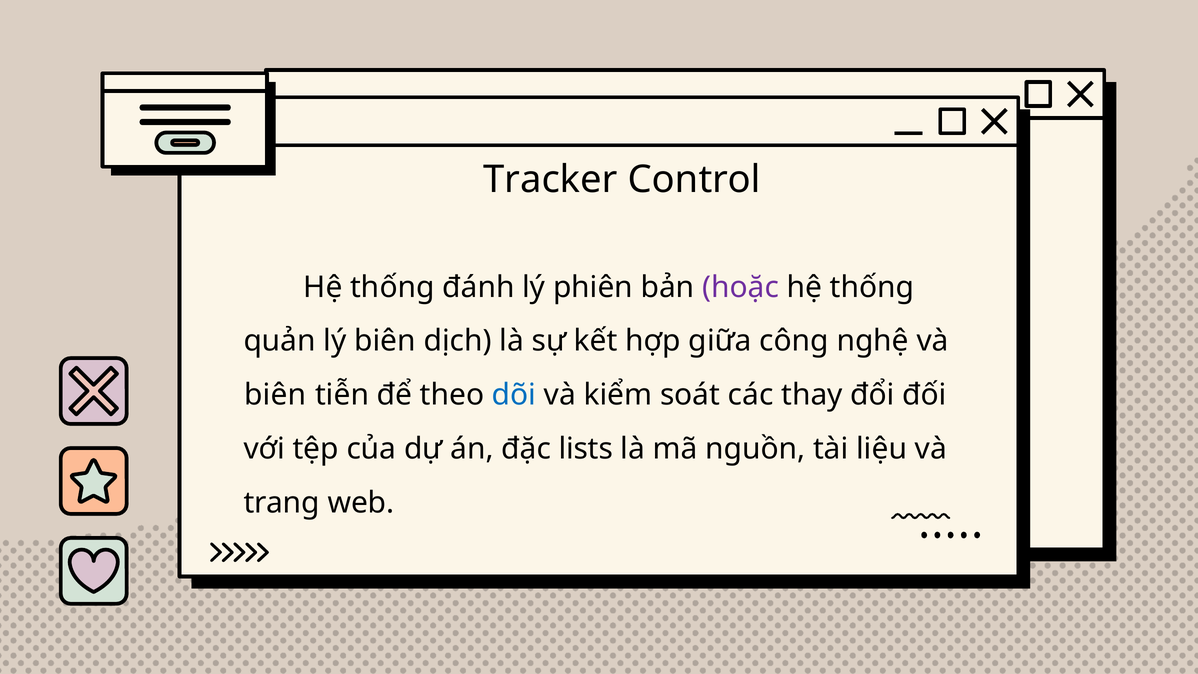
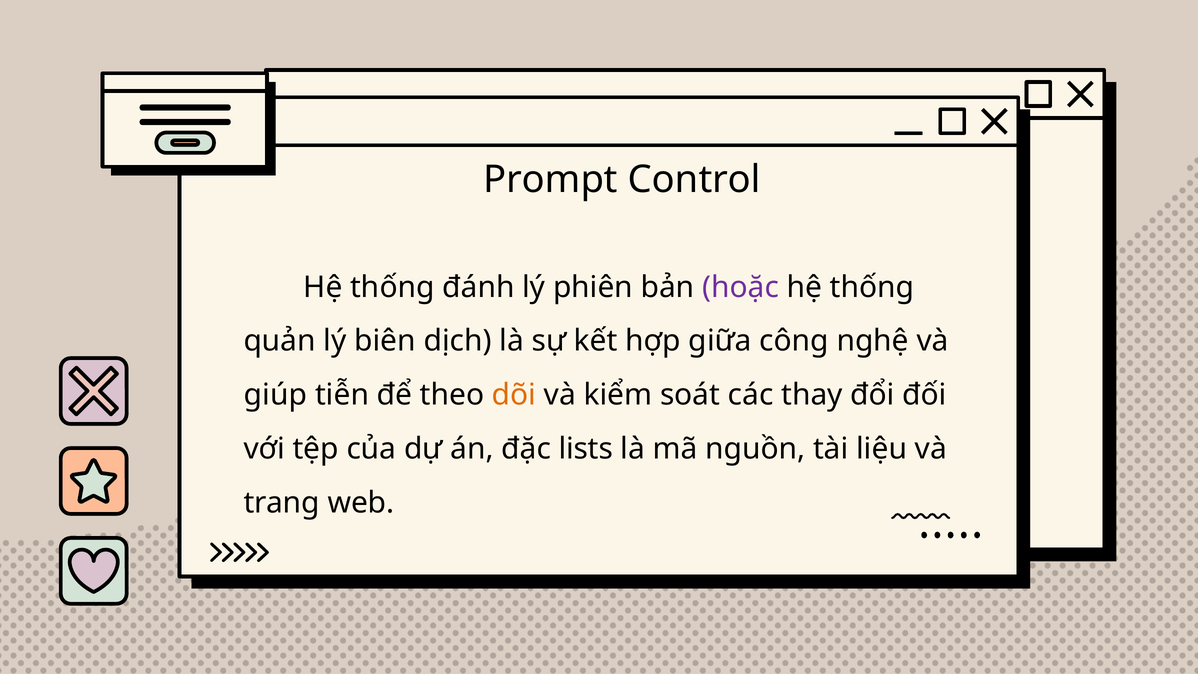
Tracker: Tracker -> Prompt
biên at (275, 395): biên -> giúp
dõi colour: blue -> orange
